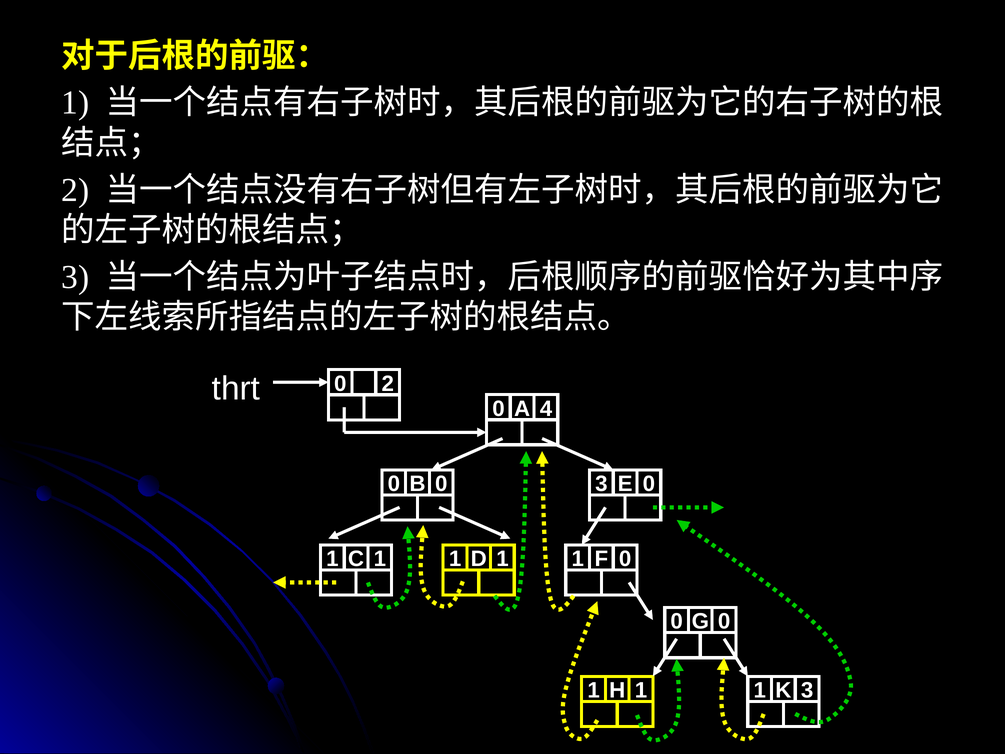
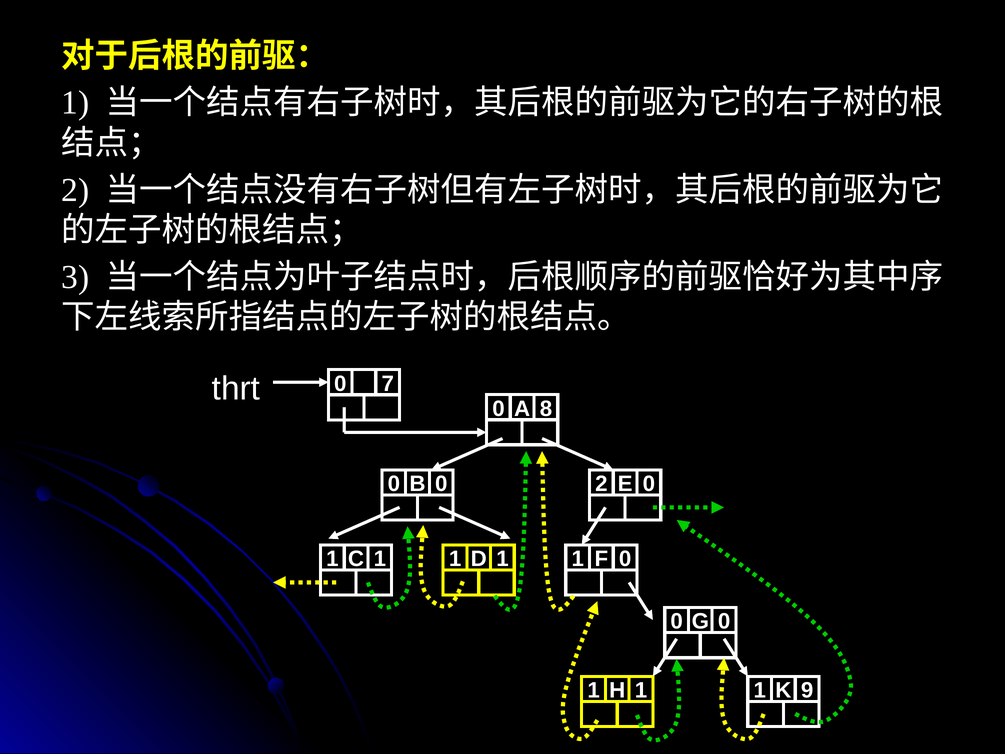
0 2: 2 -> 7
4: 4 -> 8
0 3: 3 -> 2
3 at (807, 690): 3 -> 9
